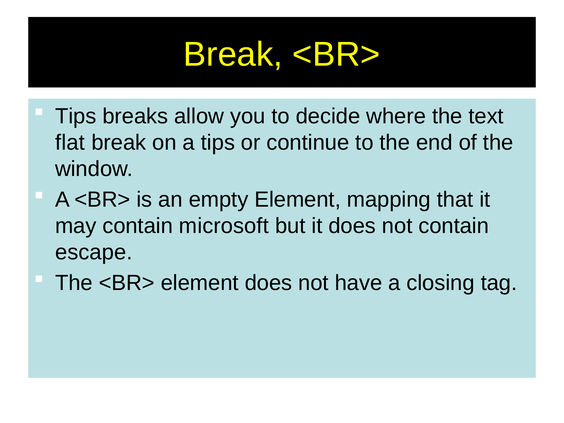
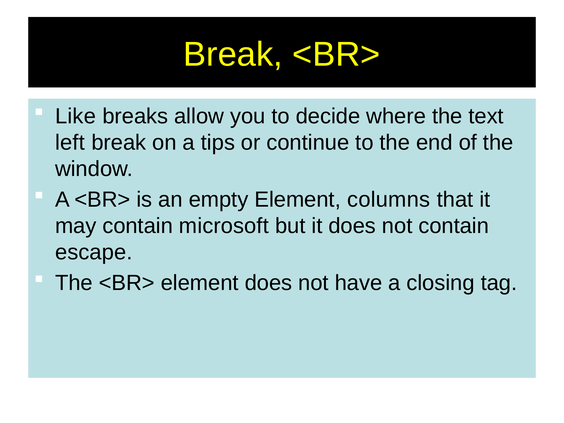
Tips at (76, 116): Tips -> Like
flat: flat -> left
mapping: mapping -> columns
